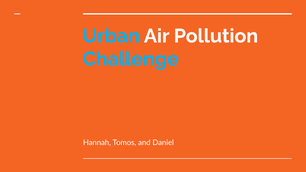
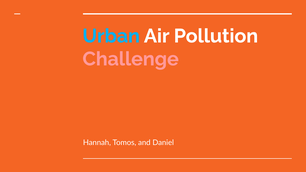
Challenge colour: light blue -> pink
